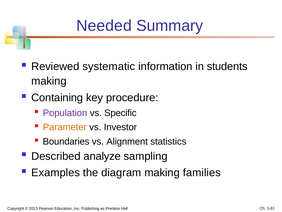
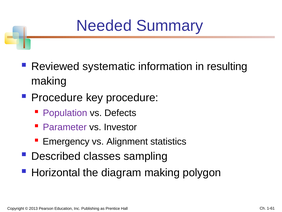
students: students -> resulting
Containing at (57, 98): Containing -> Procedure
Specific: Specific -> Defects
Parameter colour: orange -> purple
Boundaries: Boundaries -> Emergency
analyze: analyze -> classes
Examples: Examples -> Horizontal
families: families -> polygon
